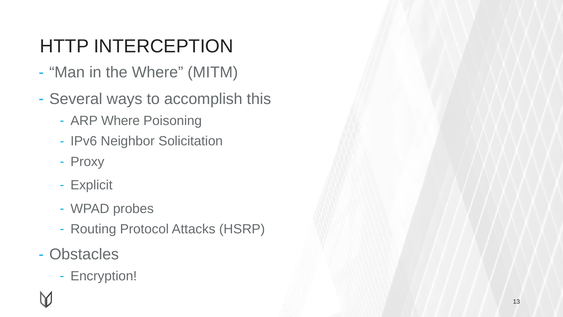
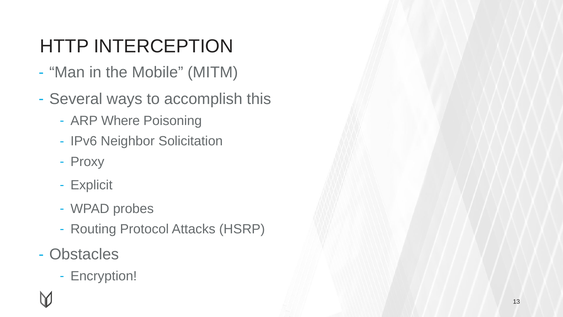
the Where: Where -> Mobile
